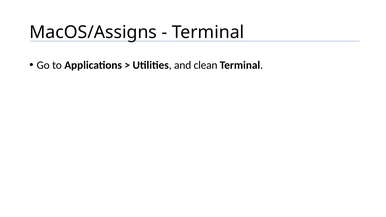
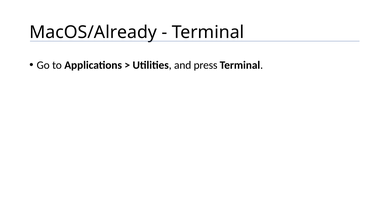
MacOS/Assigns: MacOS/Assigns -> MacOS/Already
clean: clean -> press
